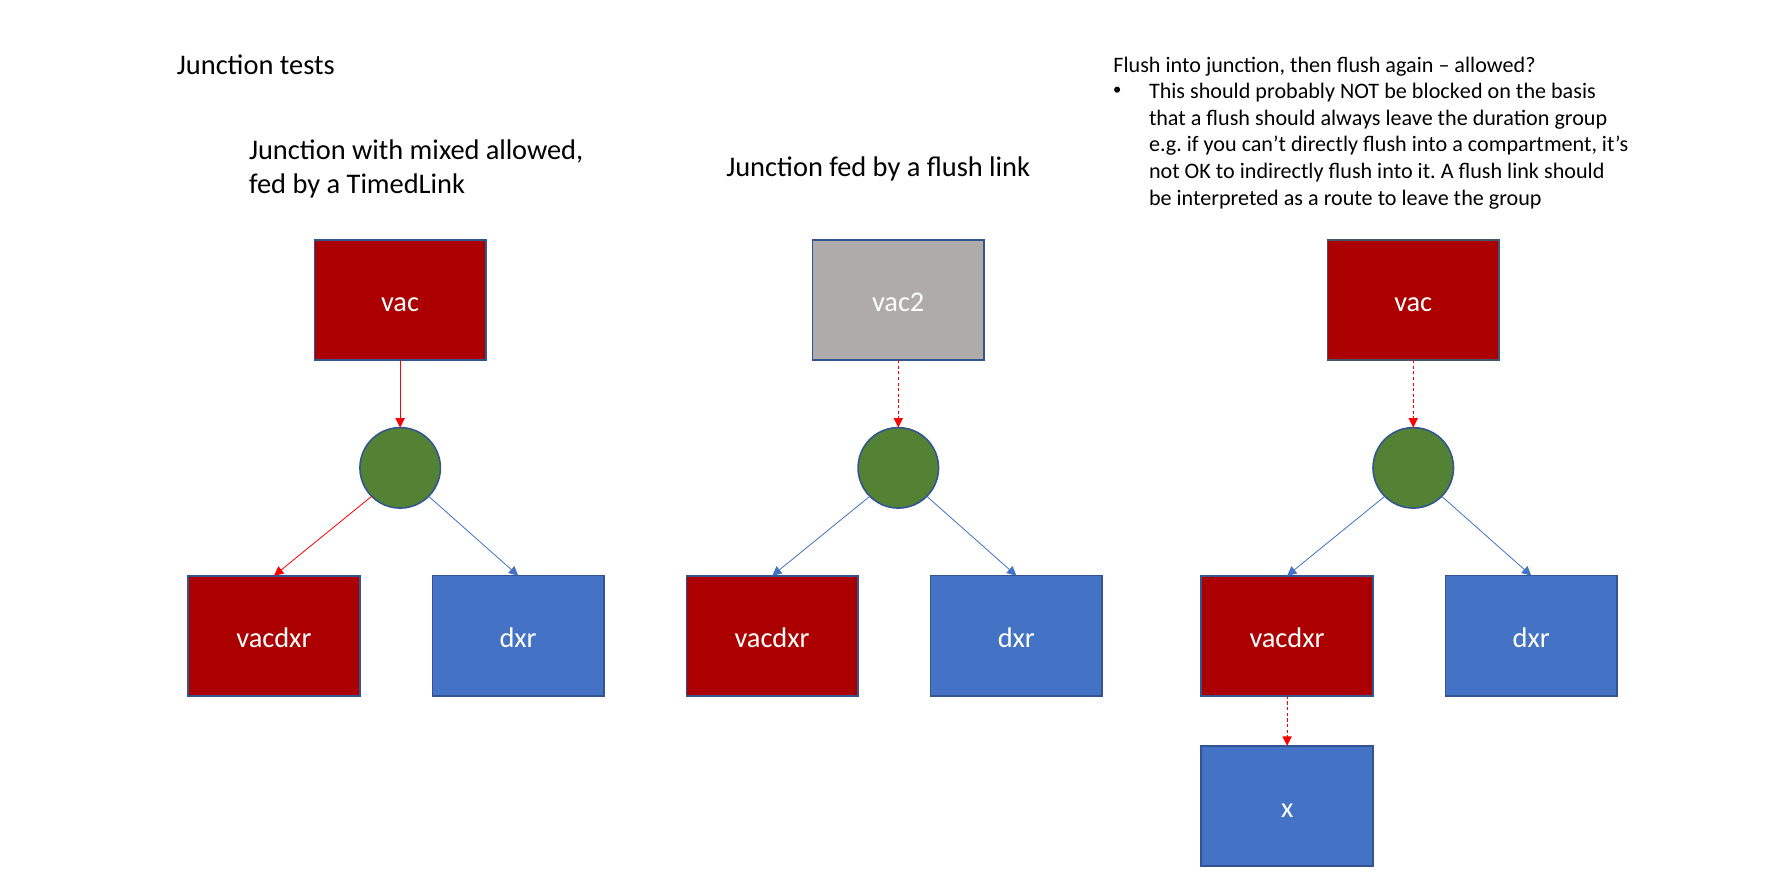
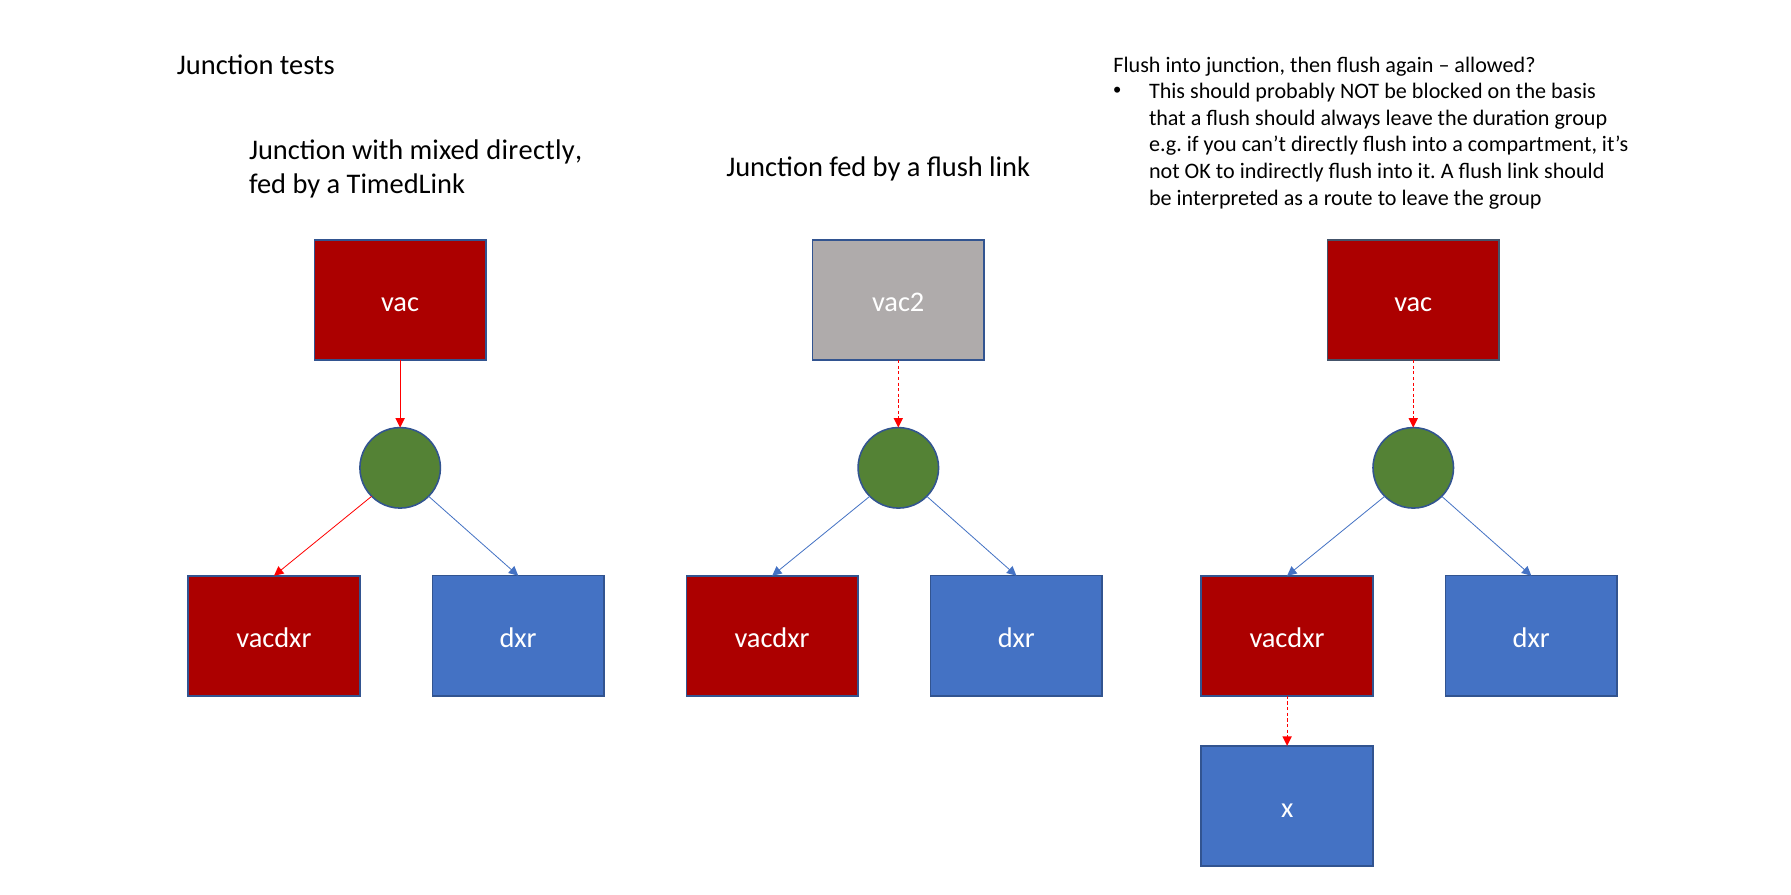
mixed allowed: allowed -> directly
